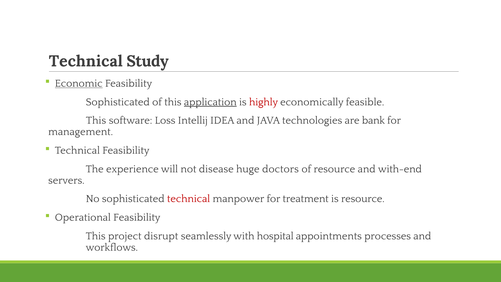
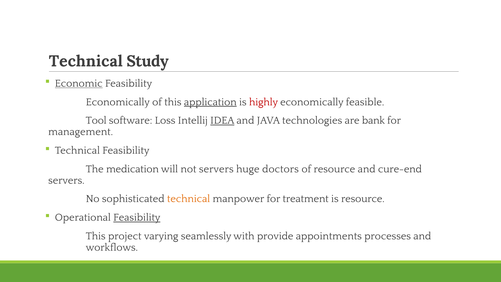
Sophisticated at (118, 102): Sophisticated -> Economically
This at (96, 120): This -> Tool
IDEA underline: none -> present
experience: experience -> medication
not disease: disease -> servers
with-end: with-end -> cure-end
technical at (189, 199) colour: red -> orange
Feasibility at (137, 217) underline: none -> present
disrupt: disrupt -> varying
hospital: hospital -> provide
